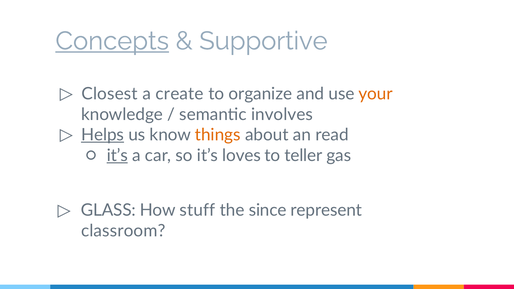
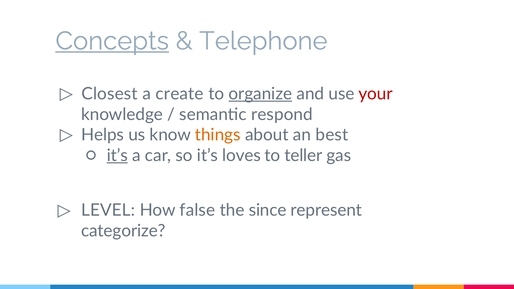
Supportive: Supportive -> Telephone
organize underline: none -> present
your colour: orange -> red
involves: involves -> respond
Helps underline: present -> none
read: read -> best
GLASS: GLASS -> LEVEL
stuff: stuff -> false
classroom: classroom -> categorize
